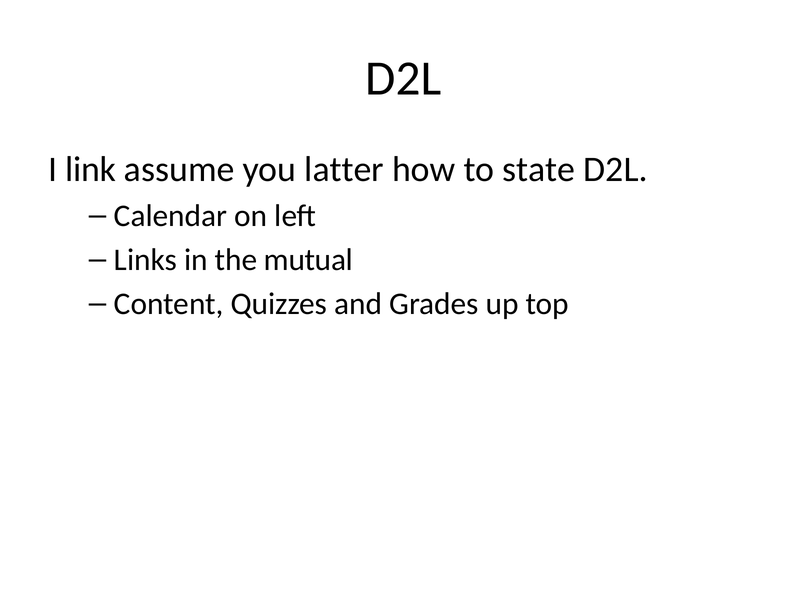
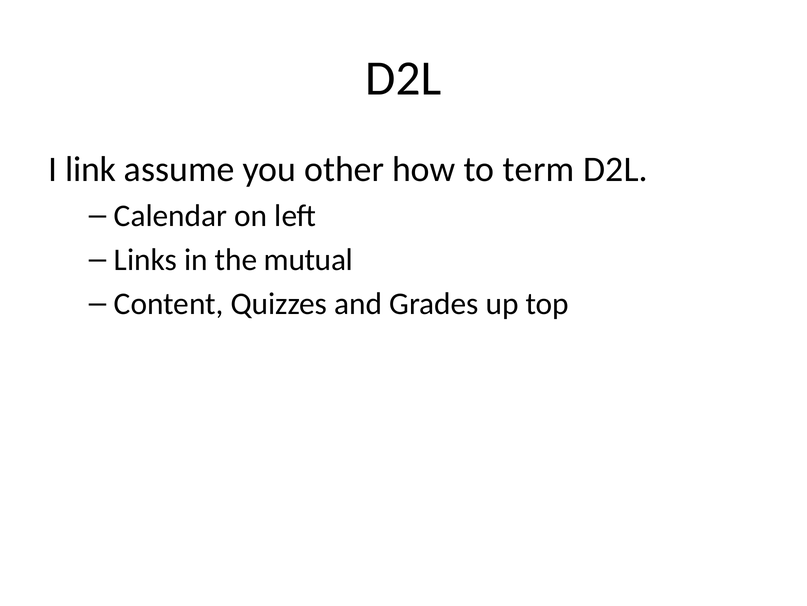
latter: latter -> other
state: state -> term
